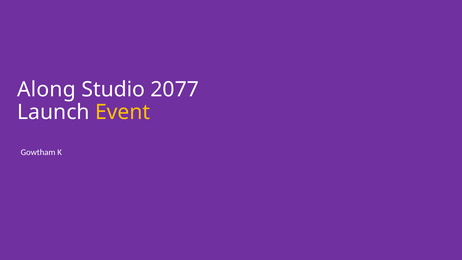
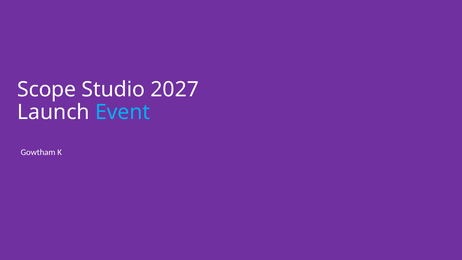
Along: Along -> Scope
2077: 2077 -> 2027
Event colour: yellow -> light blue
